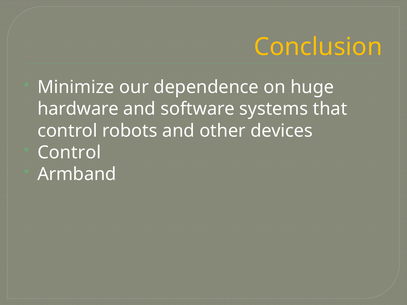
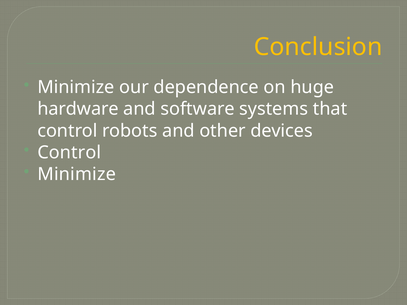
Armband at (77, 174): Armband -> Minimize
